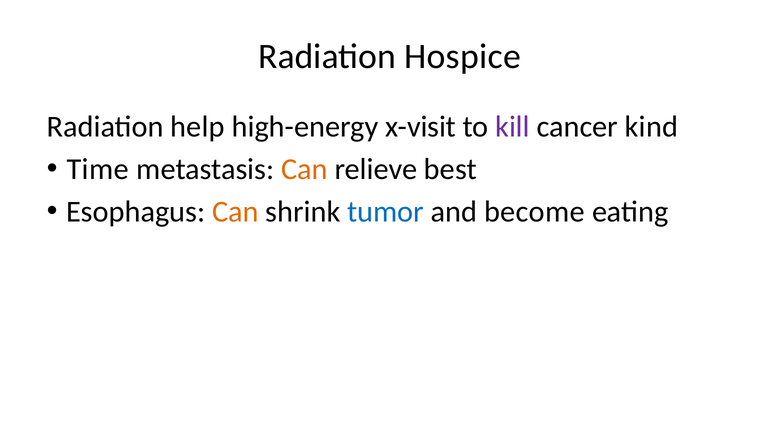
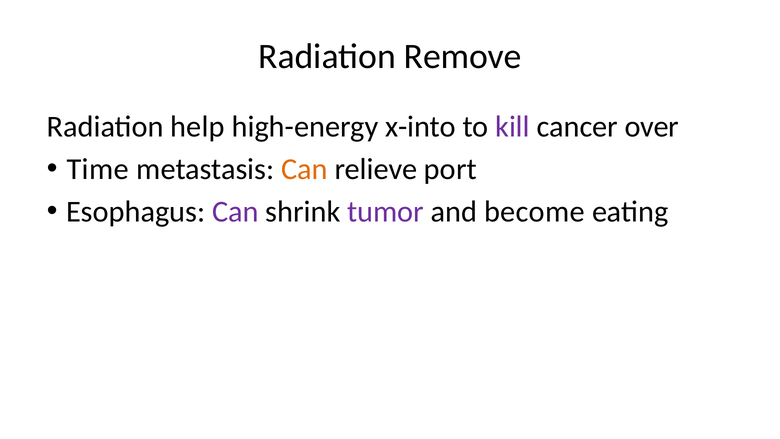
Hospice: Hospice -> Remove
x-visit: x-visit -> x-into
kind: kind -> over
best: best -> port
Can at (235, 212) colour: orange -> purple
tumor colour: blue -> purple
